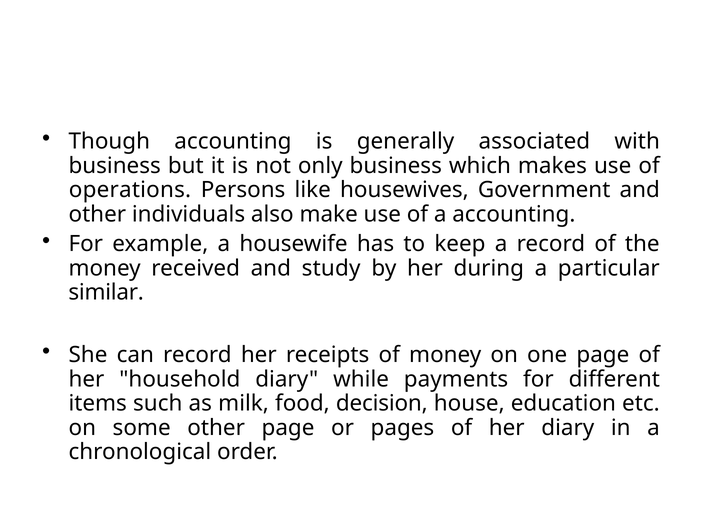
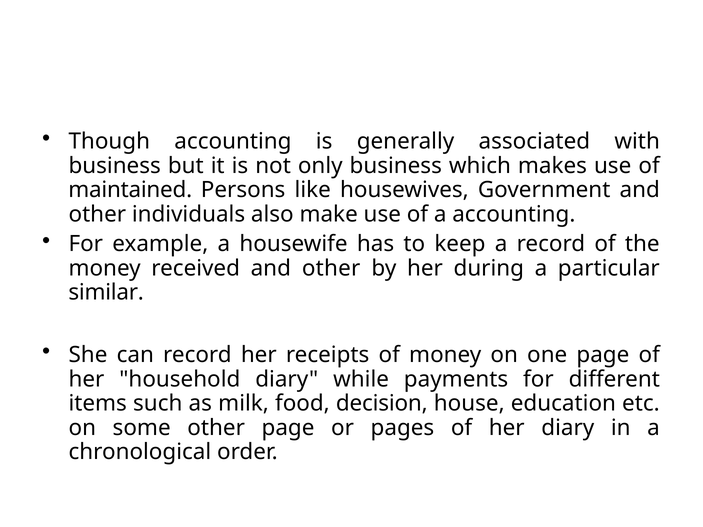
operations: operations -> maintained
received and study: study -> other
